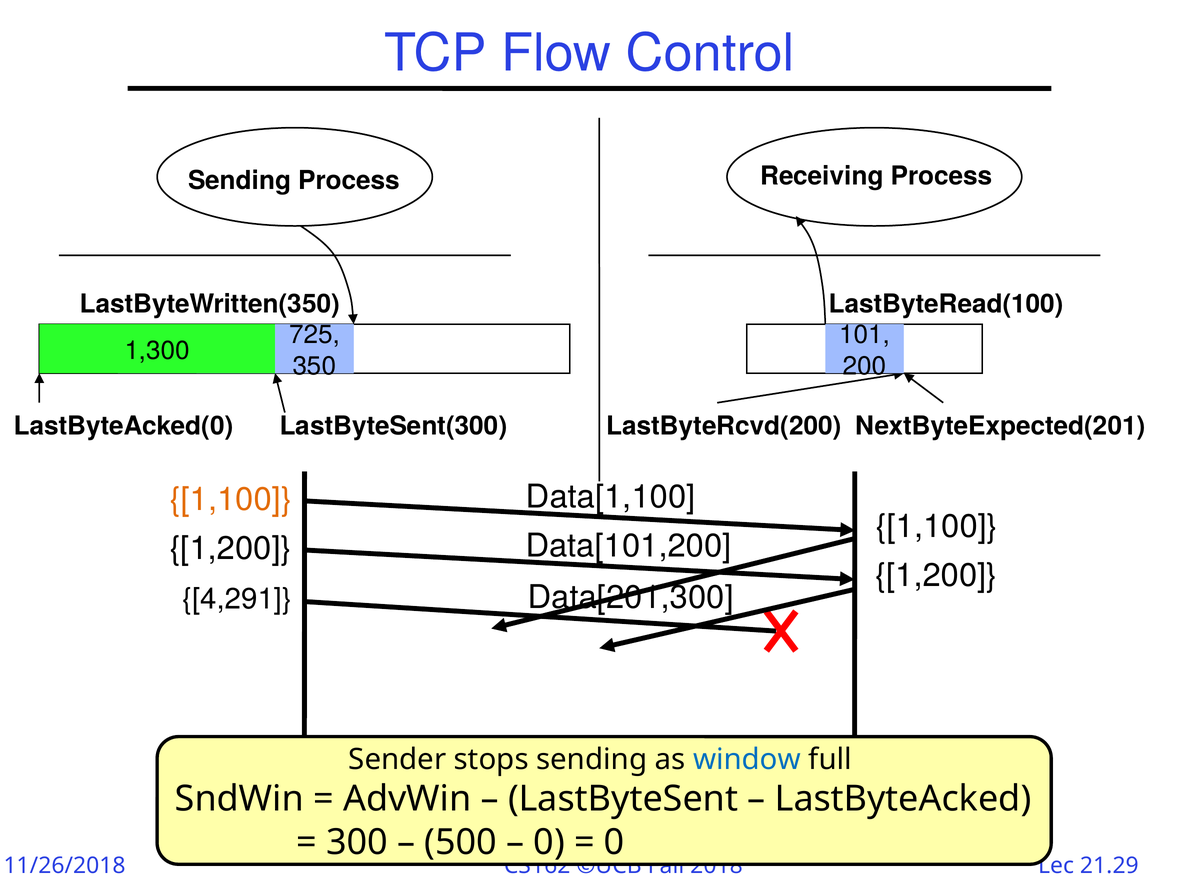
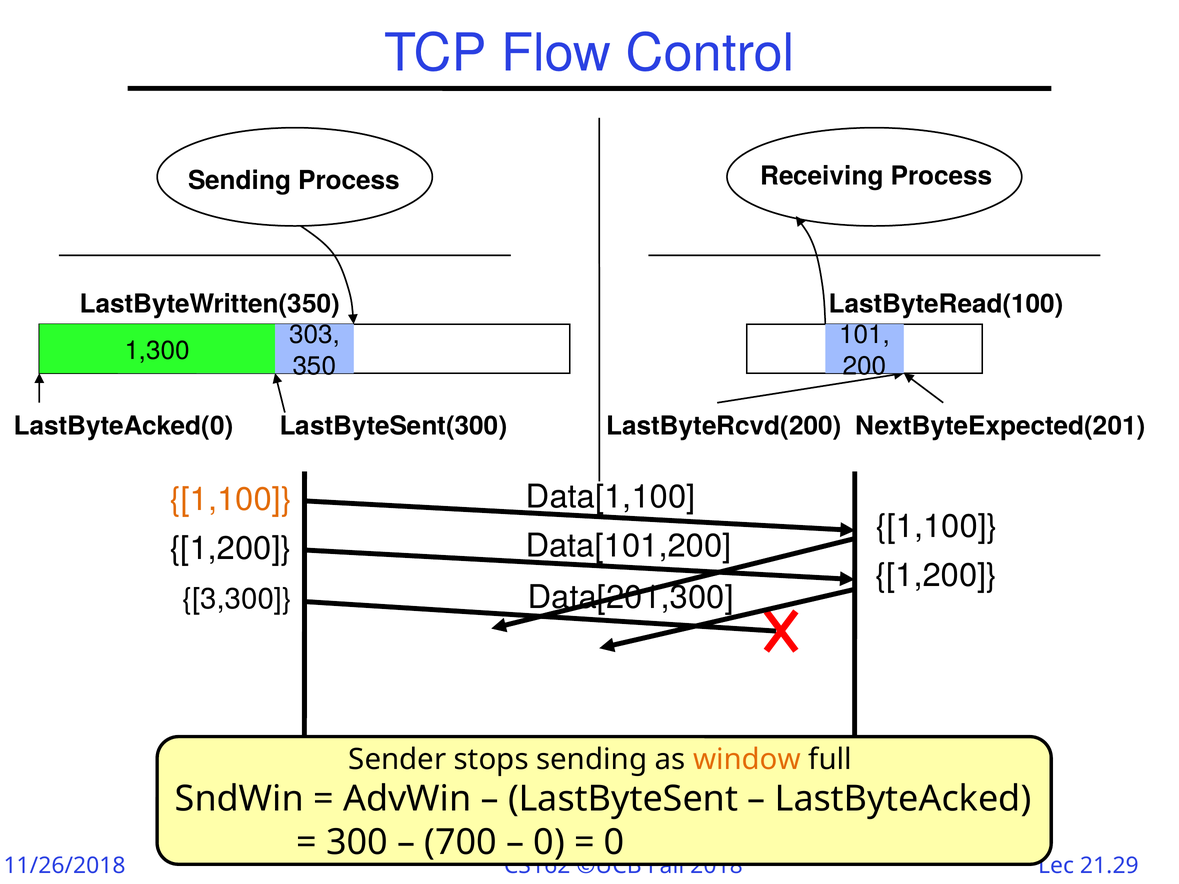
725: 725 -> 303
4,291: 4,291 -> 3,300
window colour: blue -> orange
500: 500 -> 700
